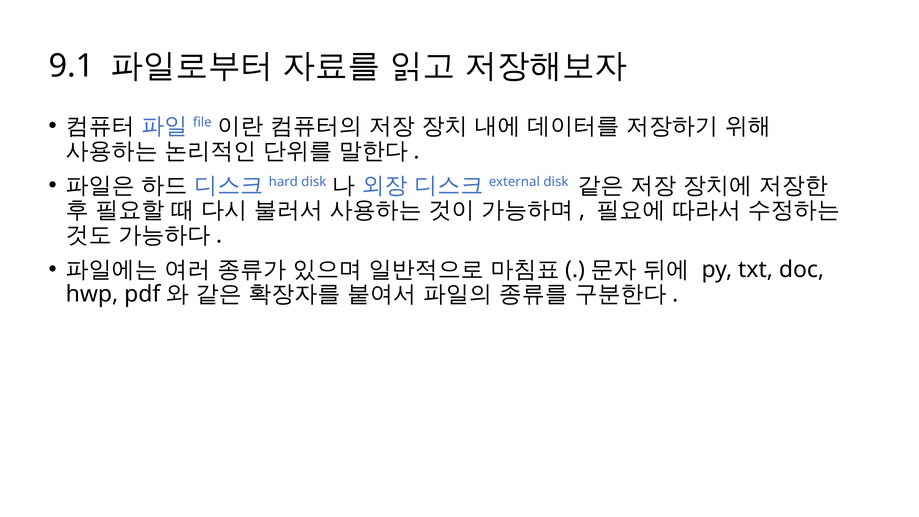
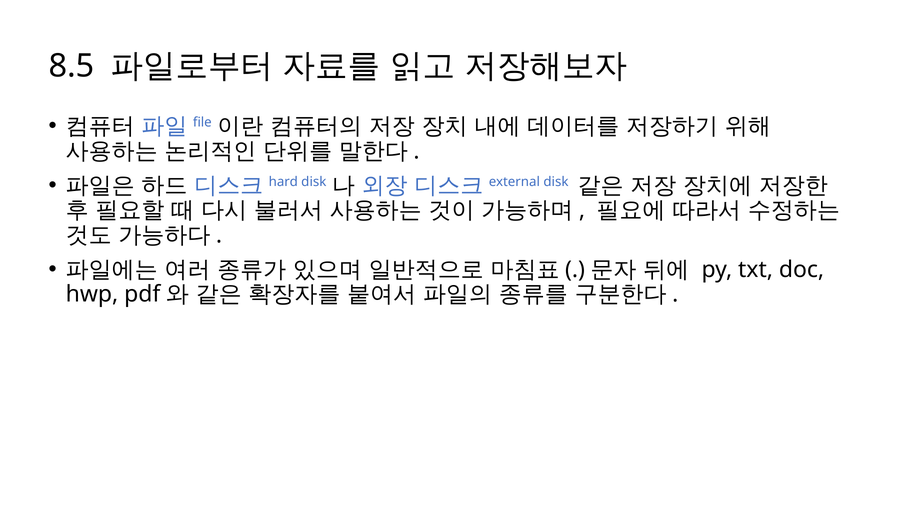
9.1: 9.1 -> 8.5
